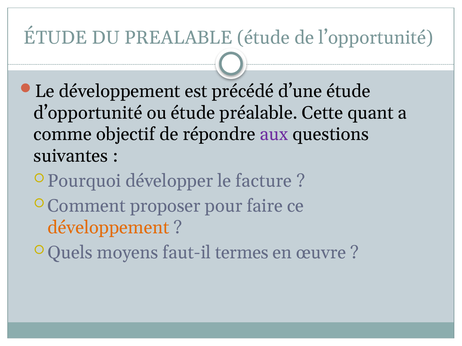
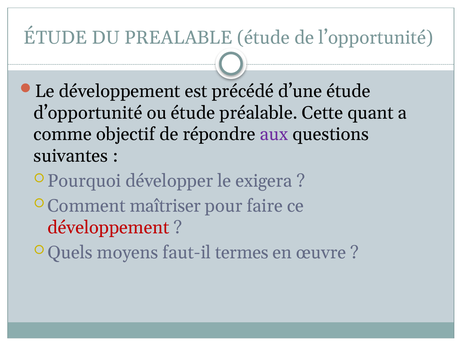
facture: facture -> exigera
proposer: proposer -> maîtriser
développement at (108, 228) colour: orange -> red
